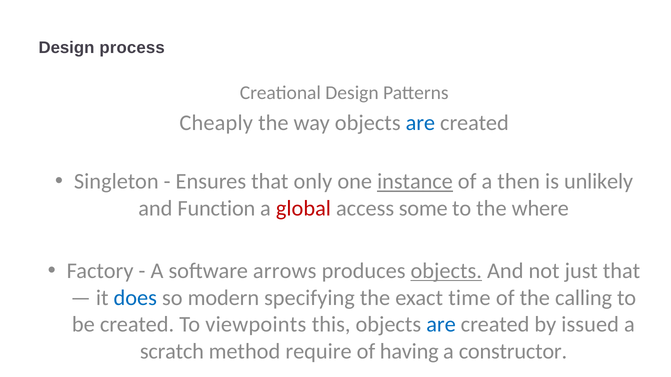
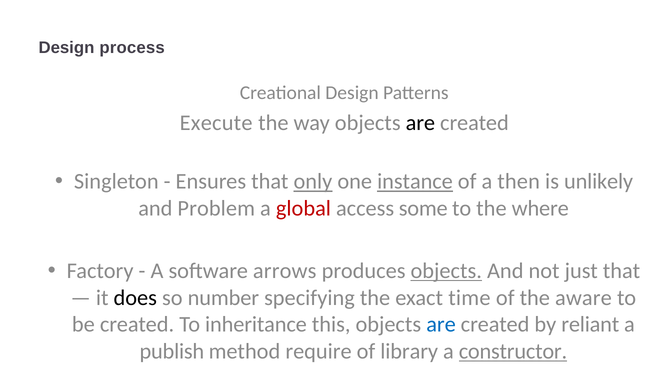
Cheaply: Cheaply -> Execute
are at (420, 123) colour: blue -> black
only underline: none -> present
Function: Function -> Problem
does colour: blue -> black
modern: modern -> number
calling: calling -> aware
viewpoints: viewpoints -> inheritance
issued: issued -> reliant
scratch: scratch -> publish
having: having -> library
constructor underline: none -> present
